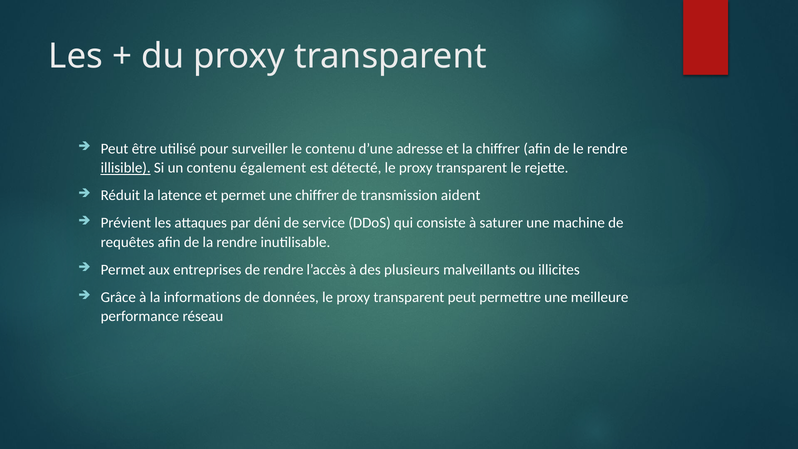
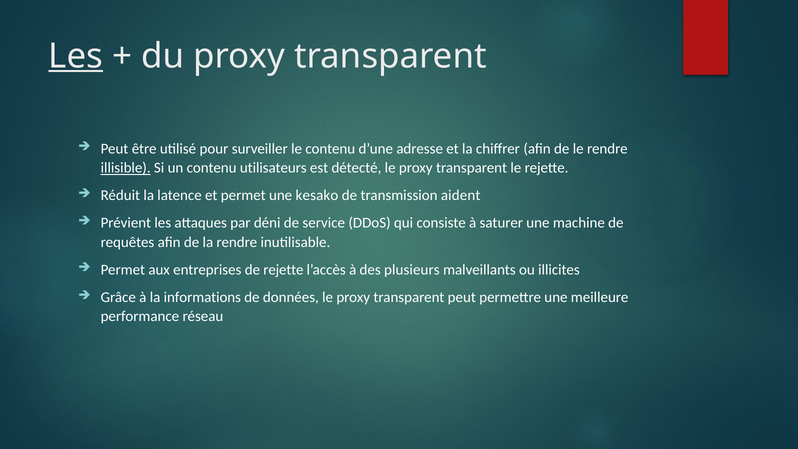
Les at (76, 56) underline: none -> present
également: également -> utilisateurs
une chiffrer: chiffrer -> kesako
de rendre: rendre -> rejette
